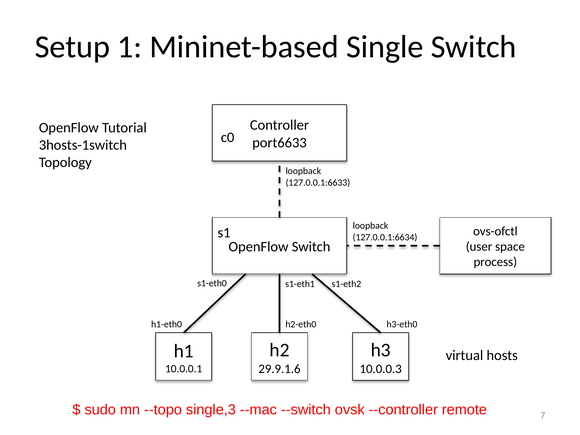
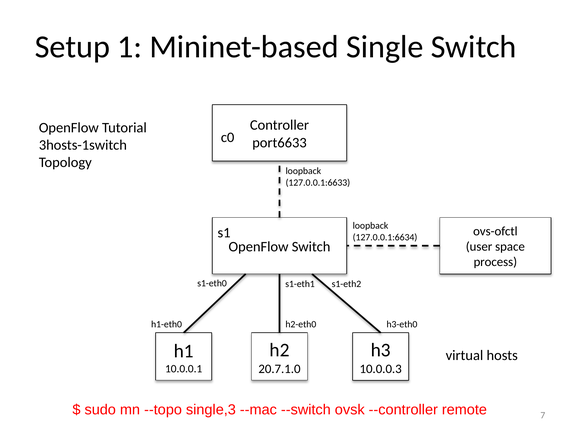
29.9.1.6: 29.9.1.6 -> 20.7.1.0
